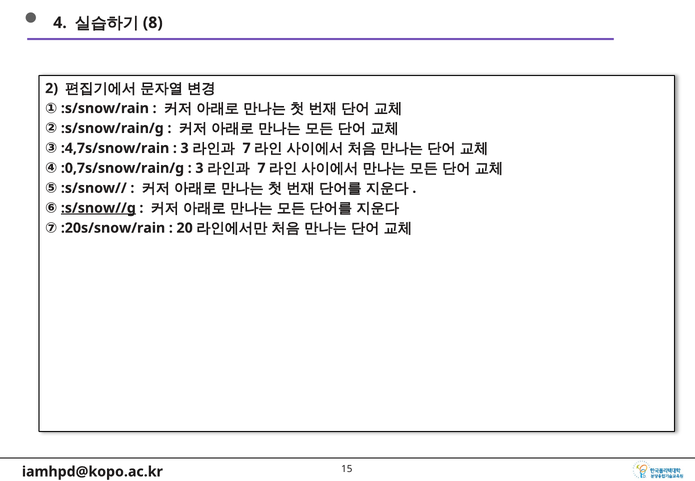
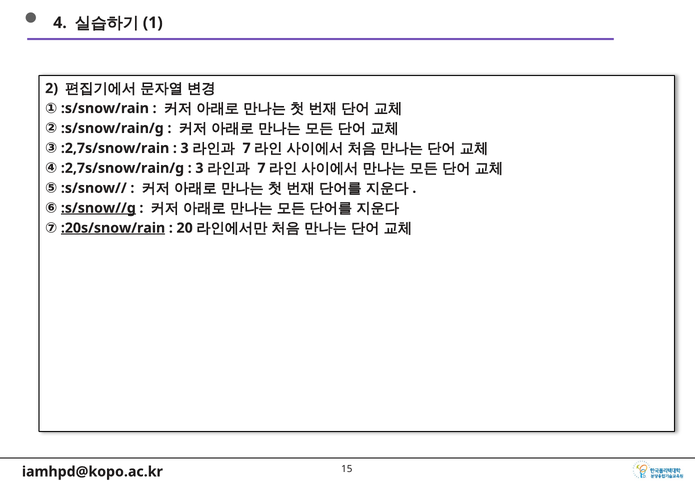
8: 8 -> 1
:4,7s/snow/rain: :4,7s/snow/rain -> :2,7s/snow/rain
:0,7s/snow/rain/g: :0,7s/snow/rain/g -> :2,7s/snow/rain/g
:20s/snow/rain underline: none -> present
